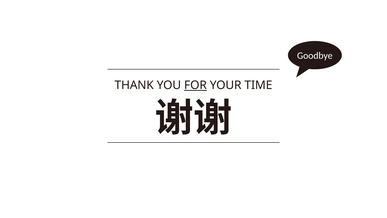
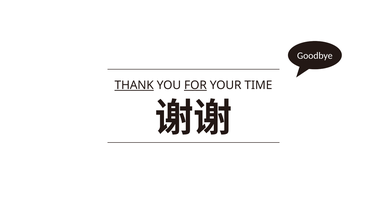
THANK underline: none -> present
